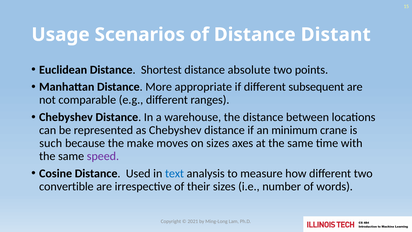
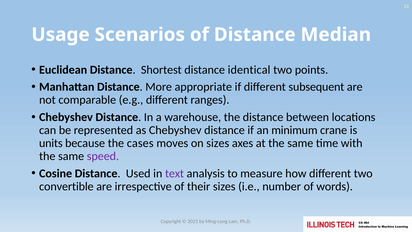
Distant: Distant -> Median
absolute: absolute -> identical
such: such -> units
make: make -> cases
text colour: blue -> purple
